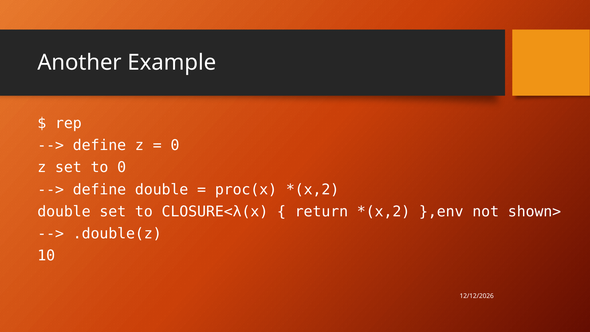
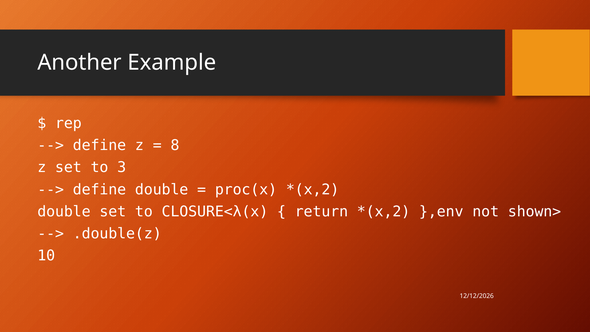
0 at (175, 145): 0 -> 8
to 0: 0 -> 3
